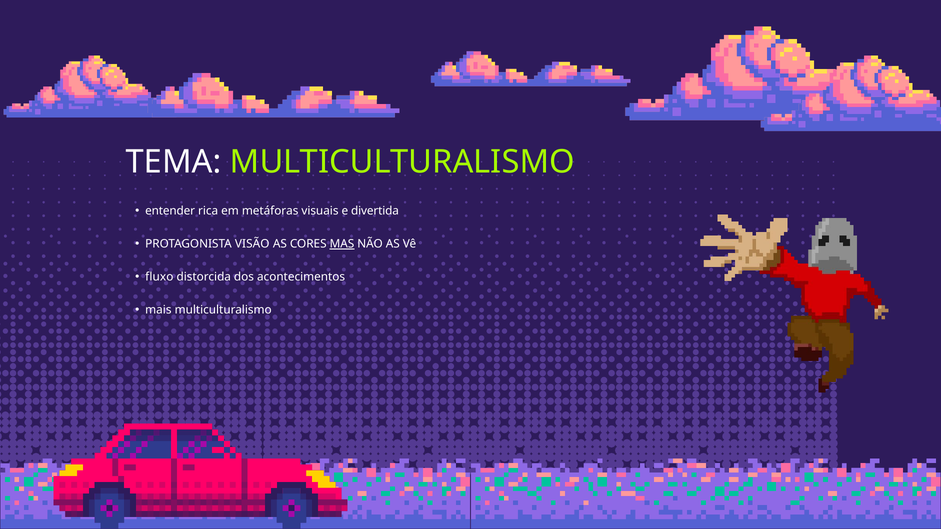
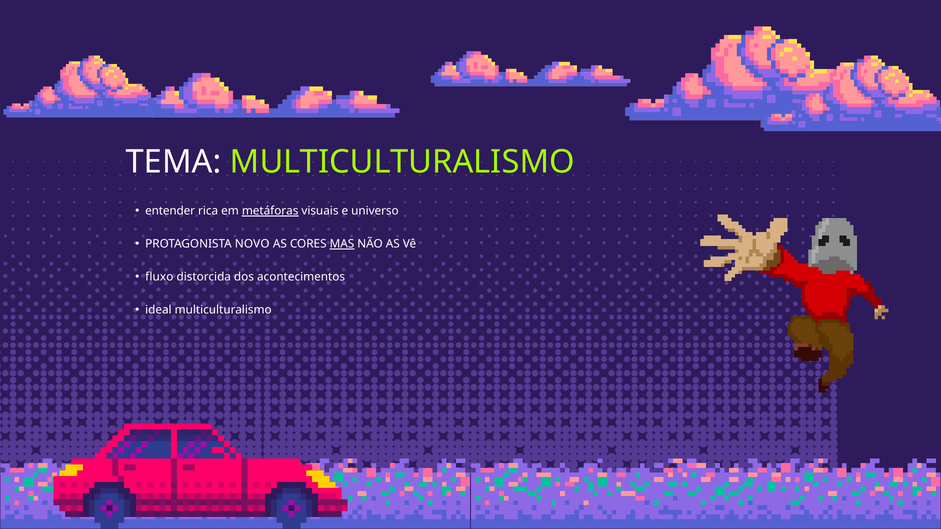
metáforas underline: none -> present
divertida: divertida -> universo
VISÃO: VISÃO -> NOVO
mais: mais -> ideal
